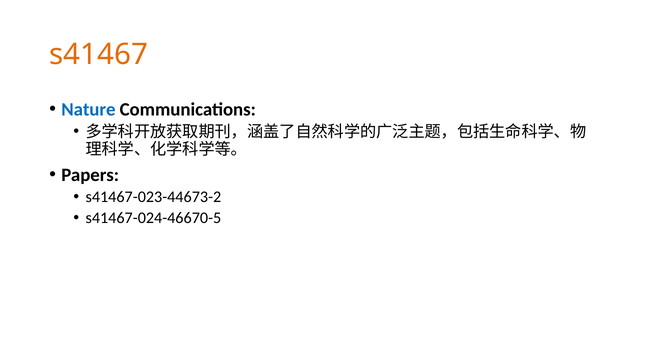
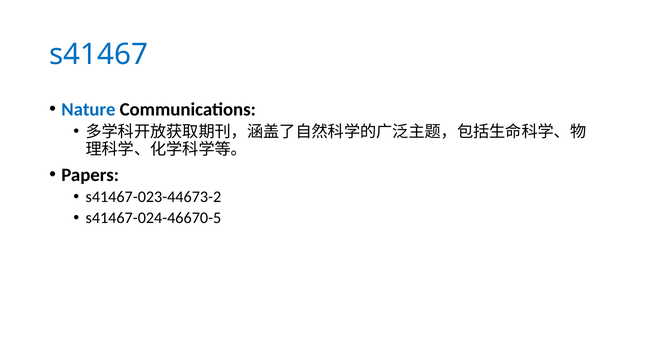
s41467 colour: orange -> blue
